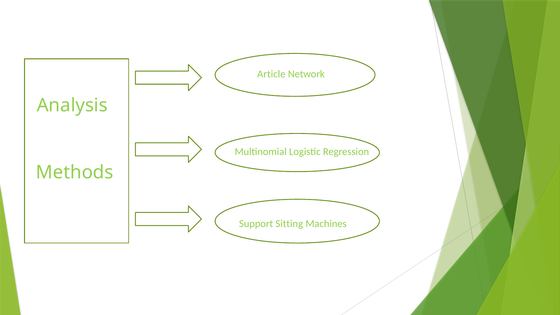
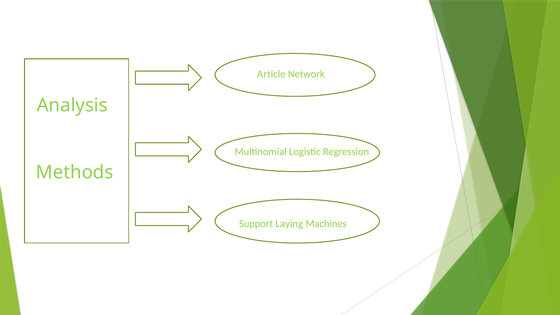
Sitting: Sitting -> Laying
